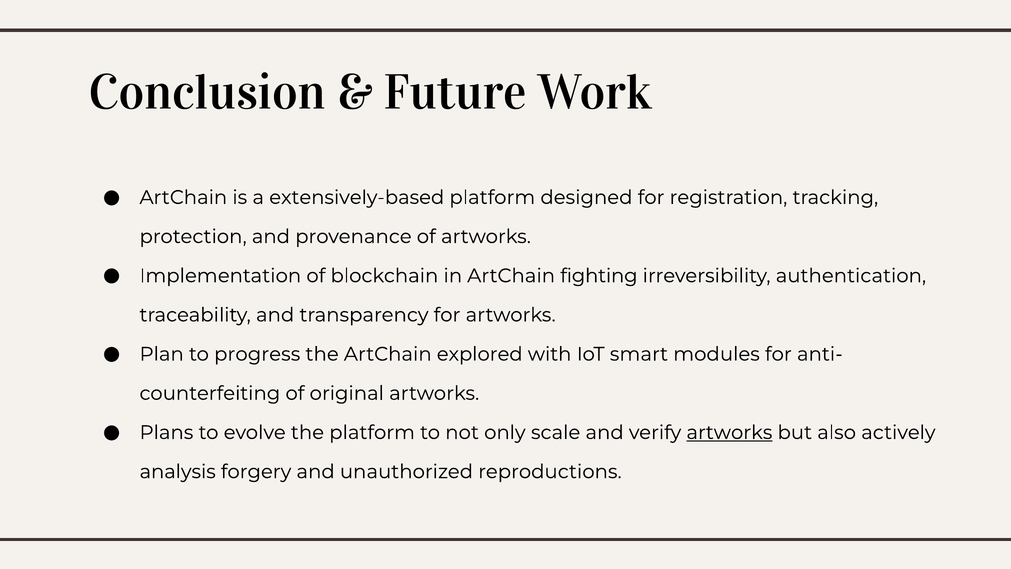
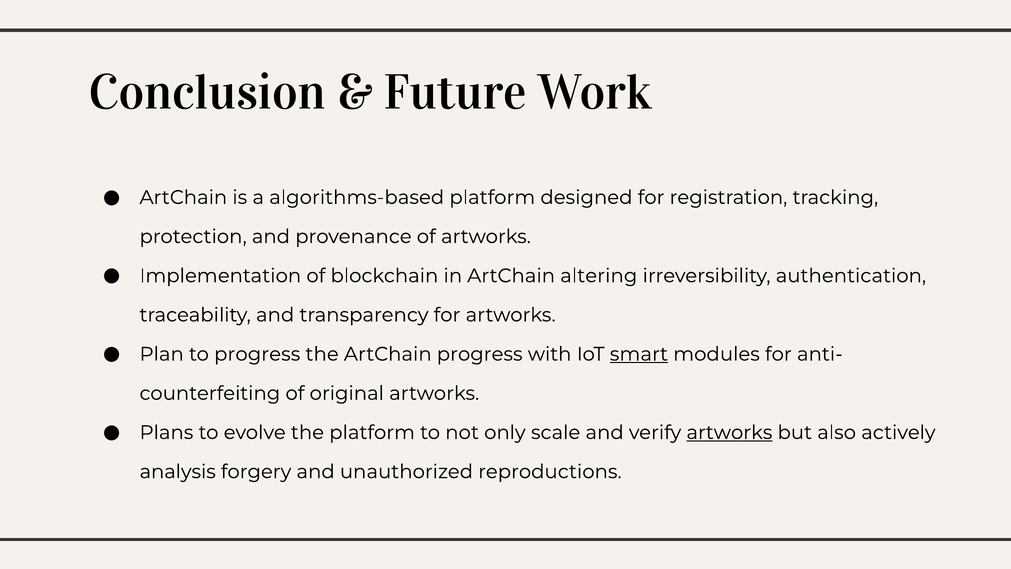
extensively-based: extensively-based -> algorithms-based
fighting: fighting -> altering
ArtChain explored: explored -> progress
smart underline: none -> present
